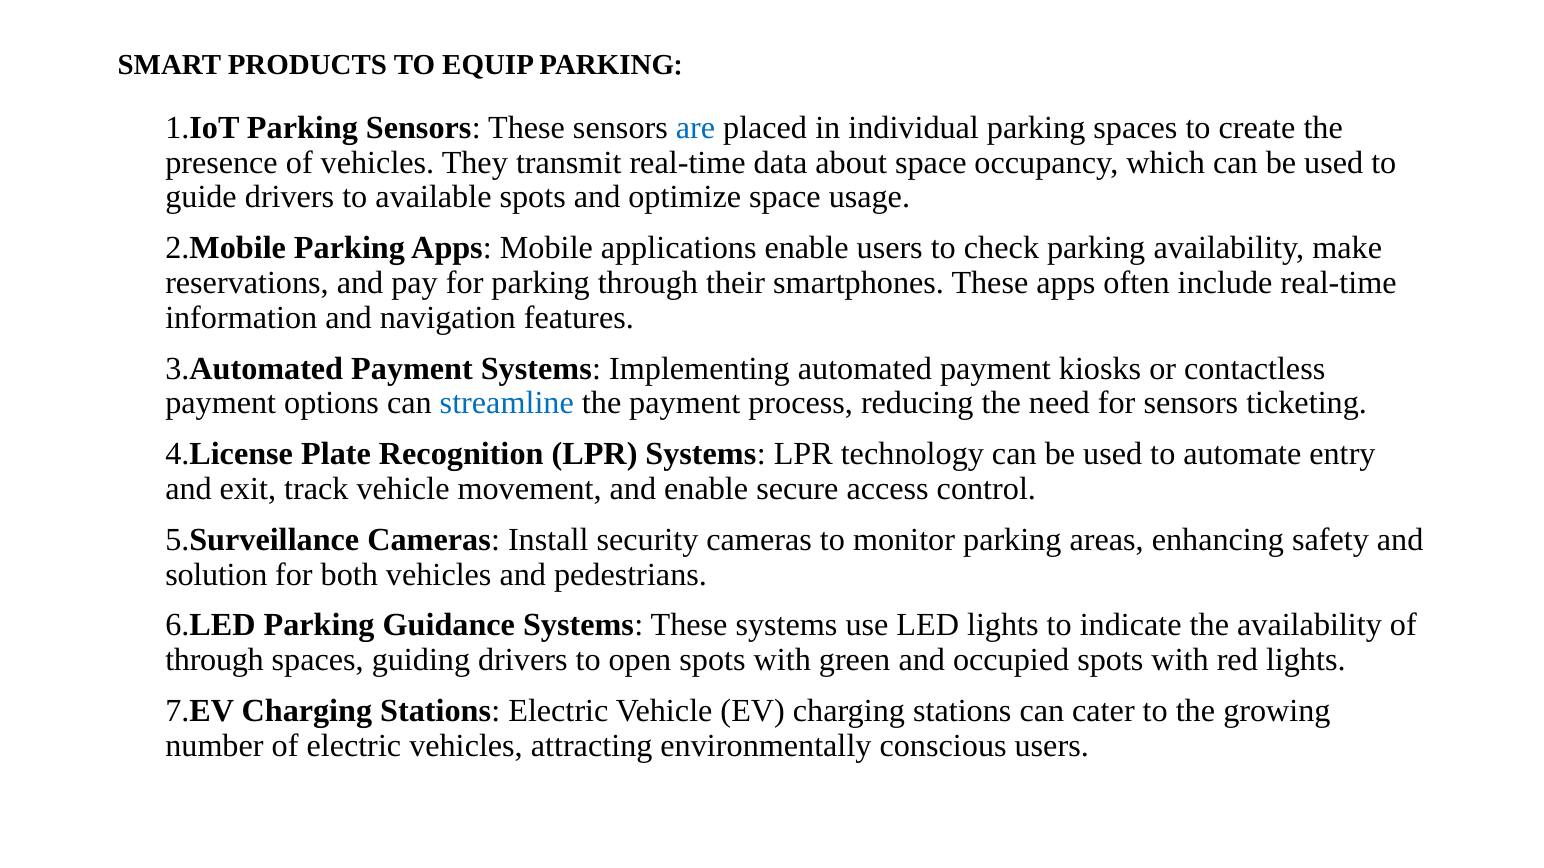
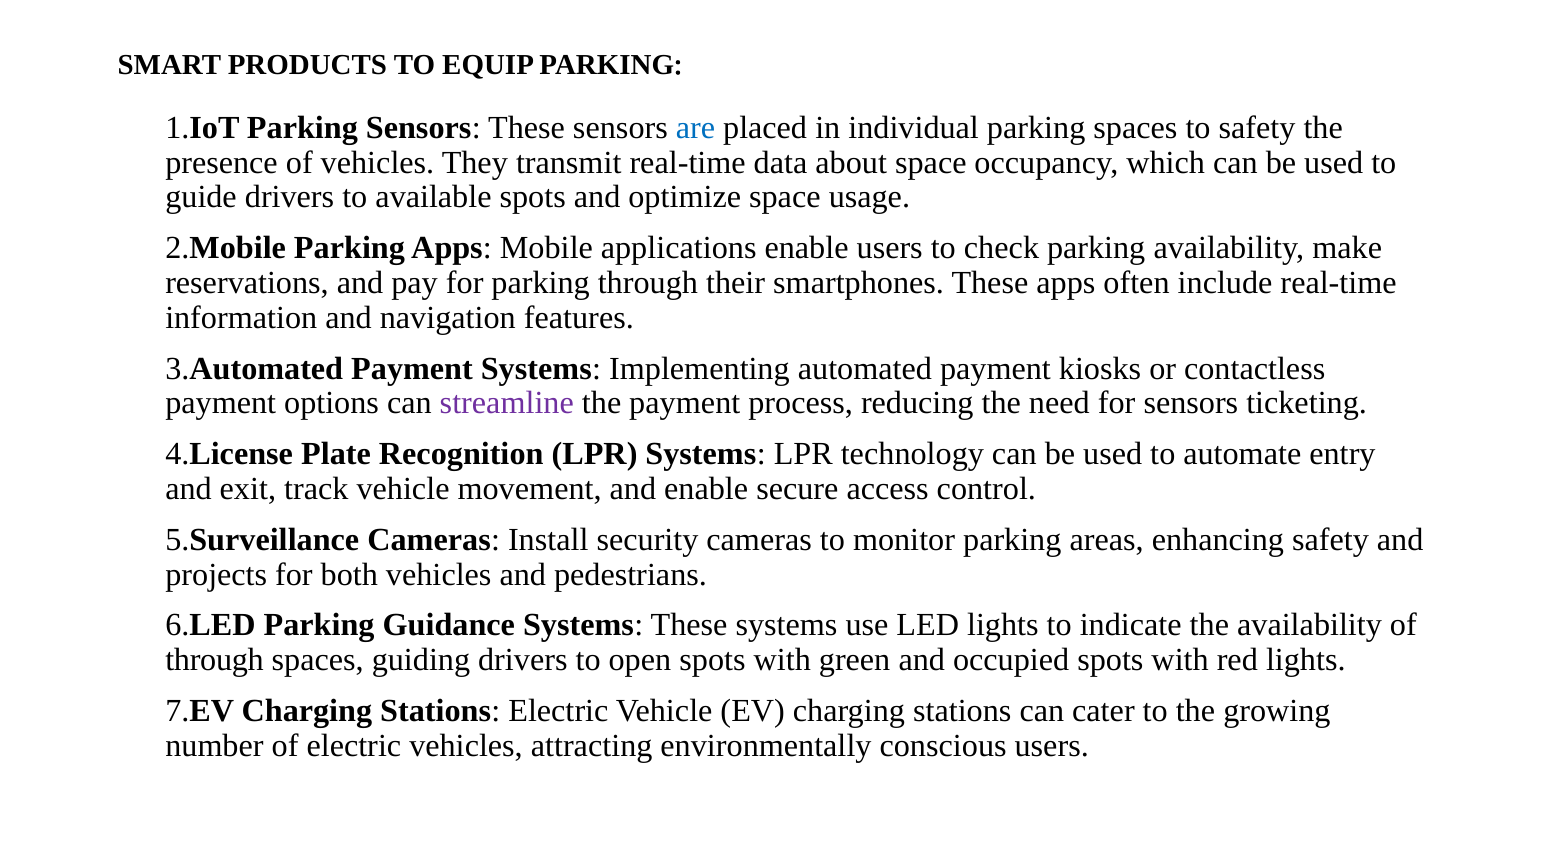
to create: create -> safety
streamline colour: blue -> purple
solution: solution -> projects
